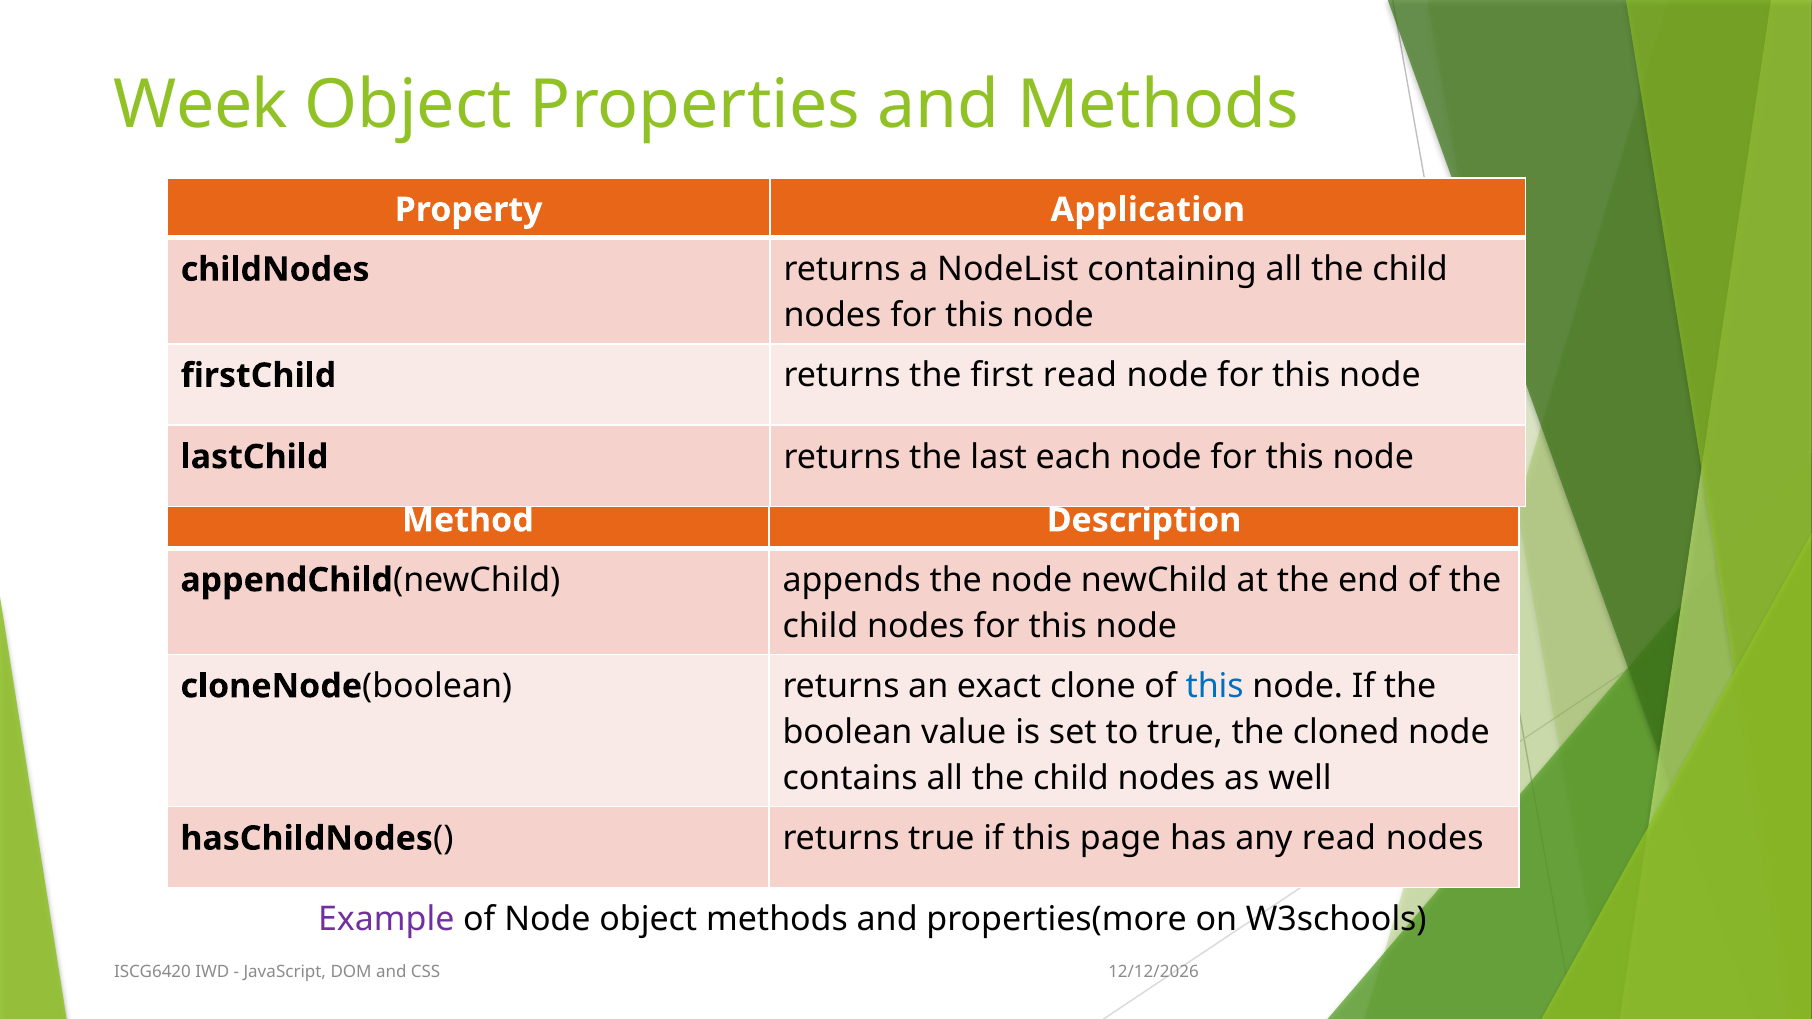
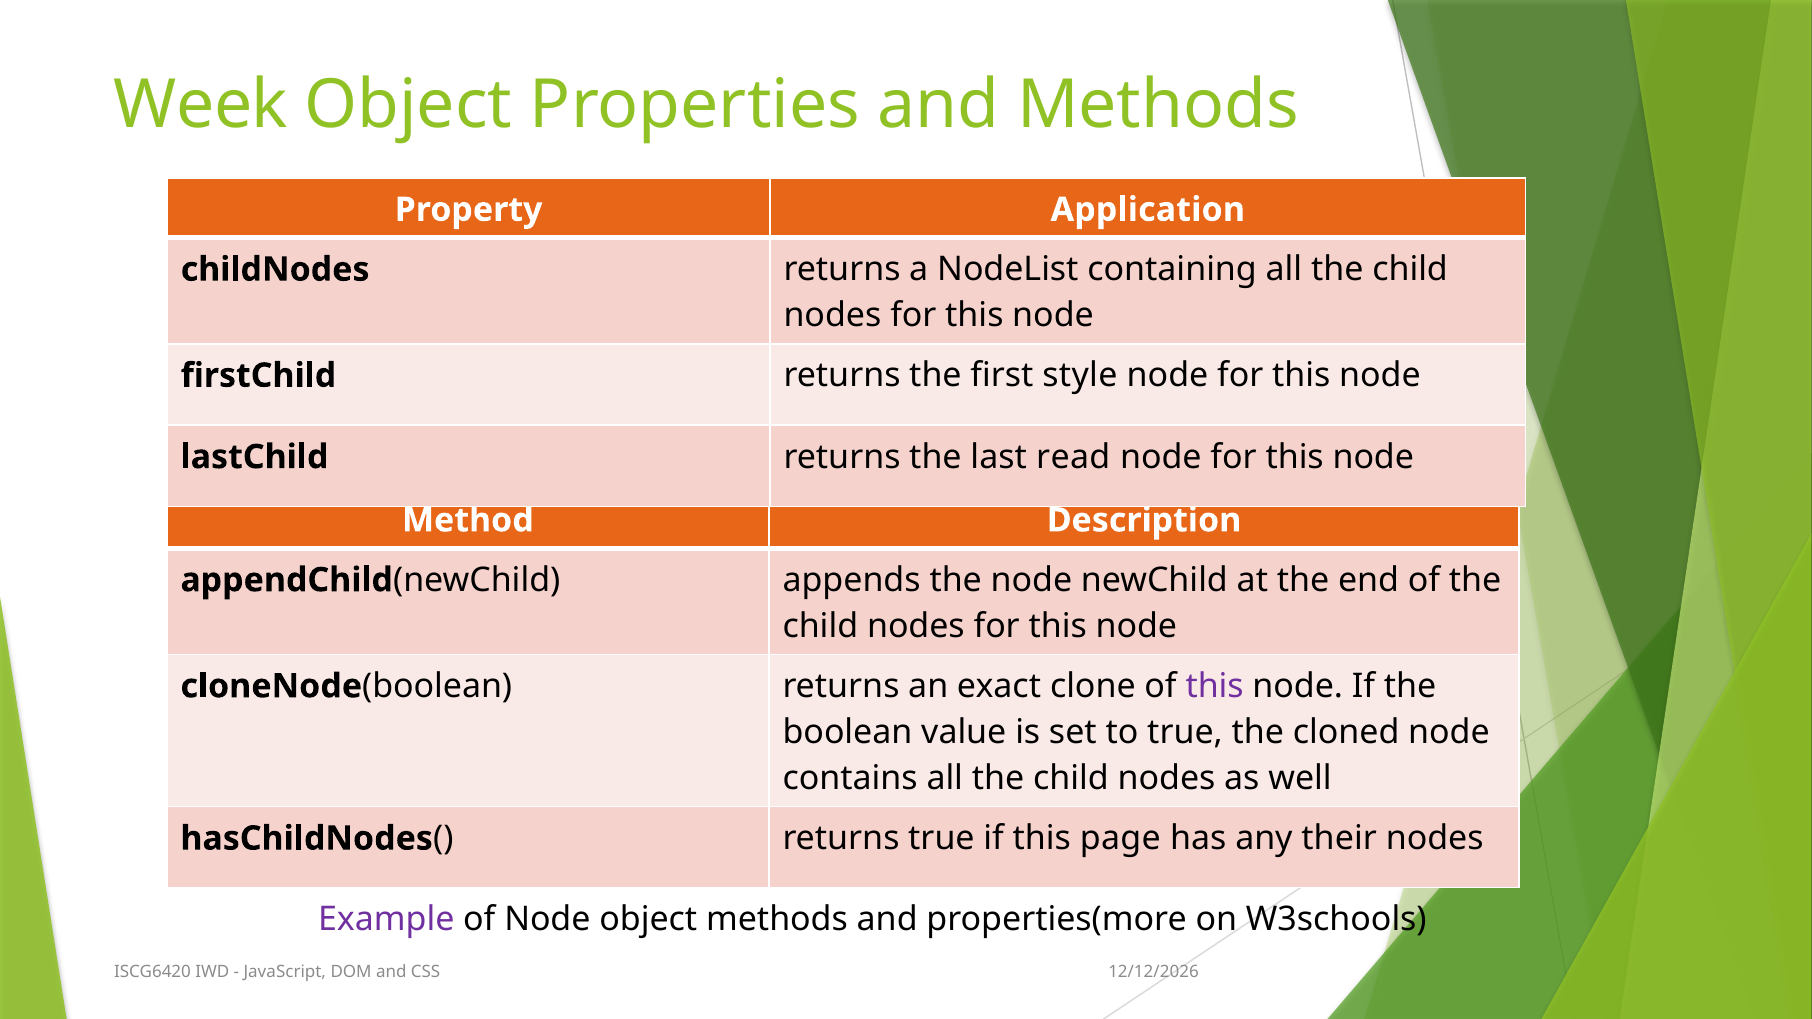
first read: read -> style
each: each -> read
this at (1215, 686) colour: blue -> purple
any read: read -> their
